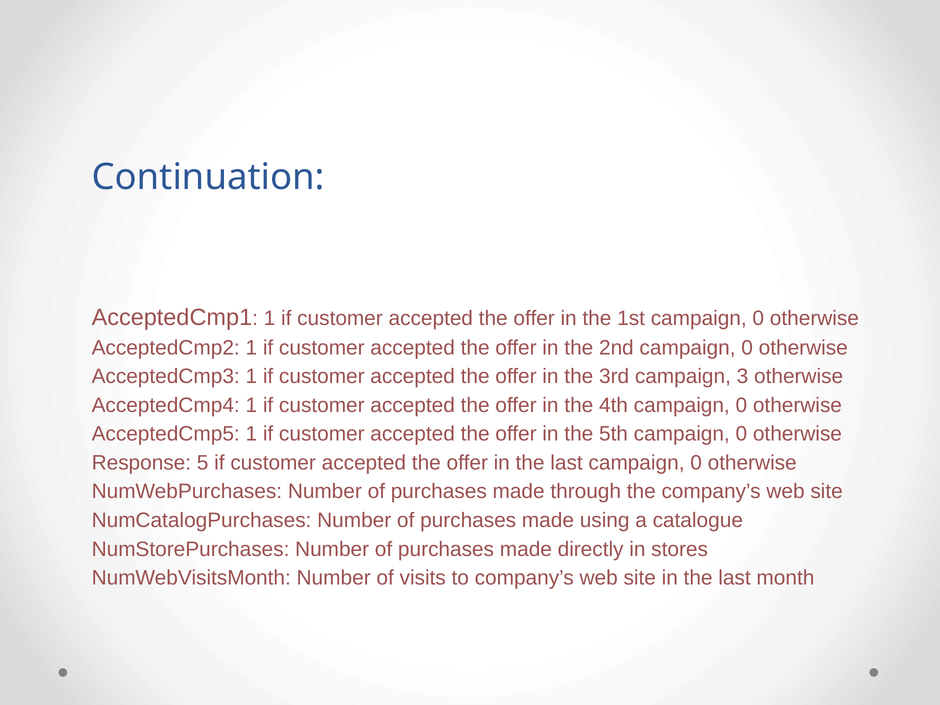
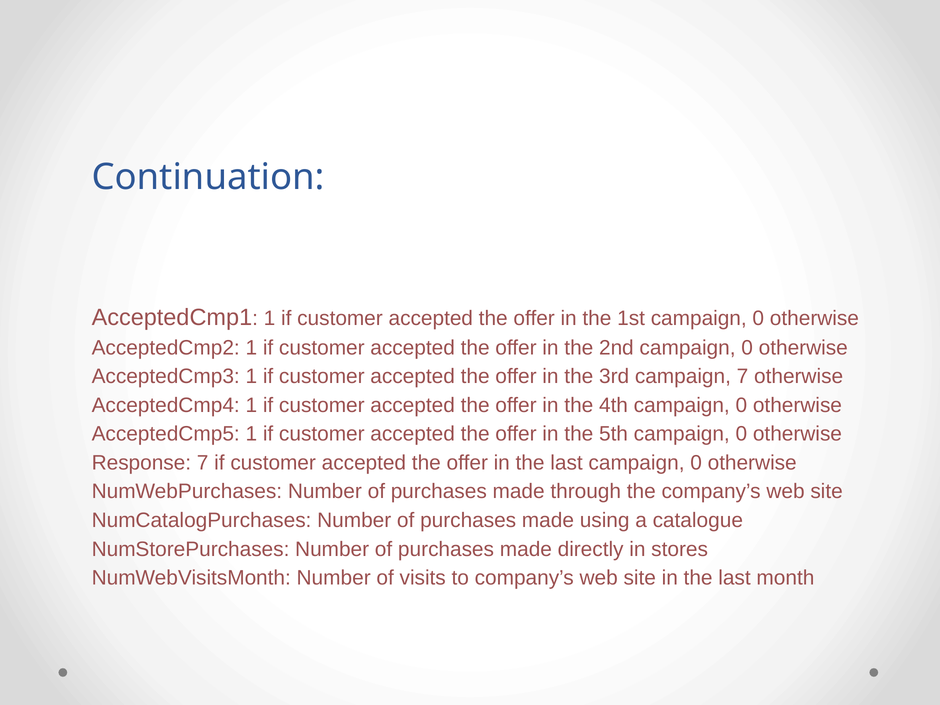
campaign 3: 3 -> 7
Response 5: 5 -> 7
